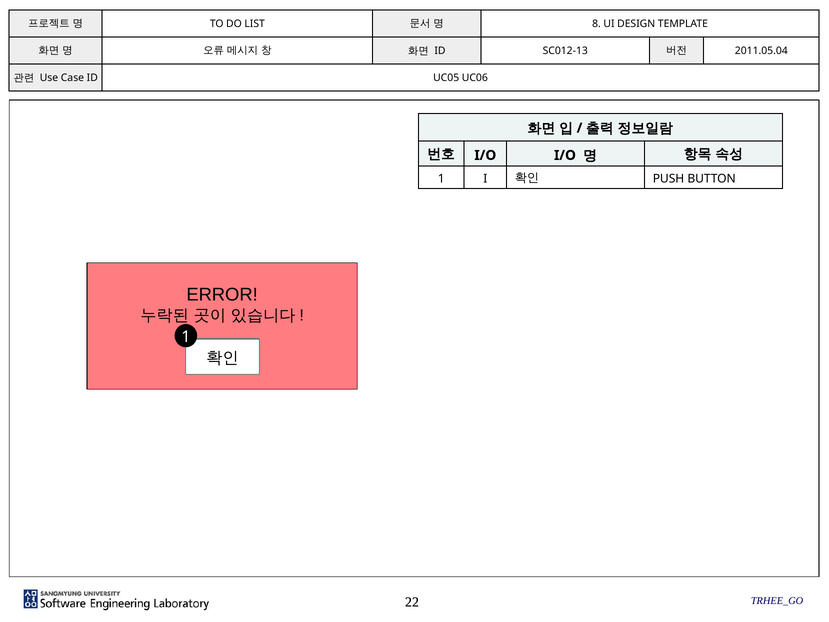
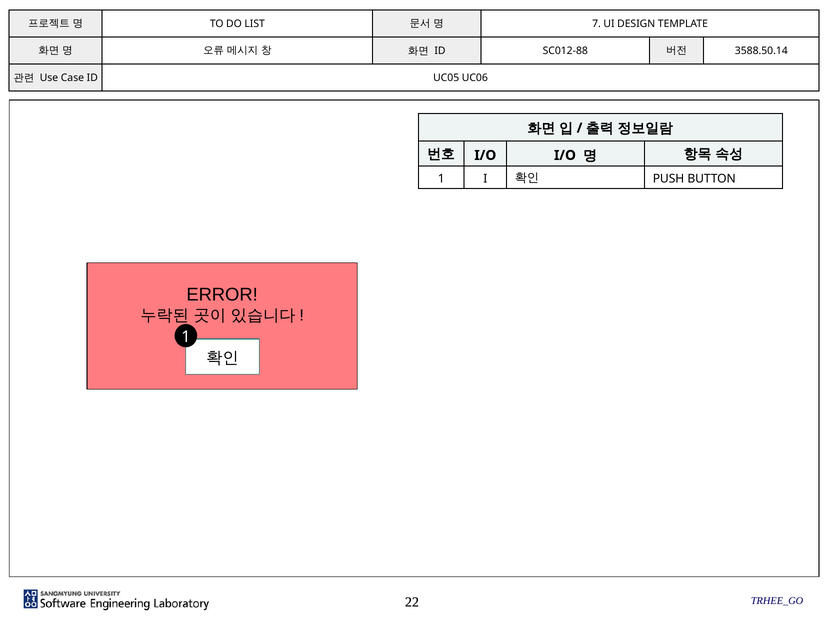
8: 8 -> 7
SC012-13: SC012-13 -> SC012-88
2011.05.04: 2011.05.04 -> 3588.50.14
